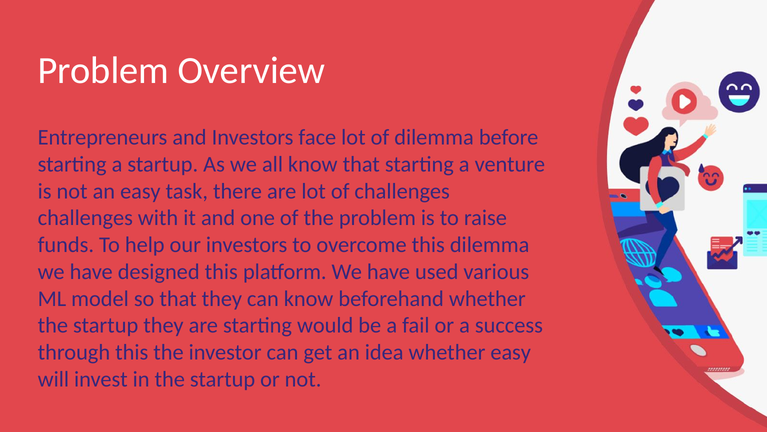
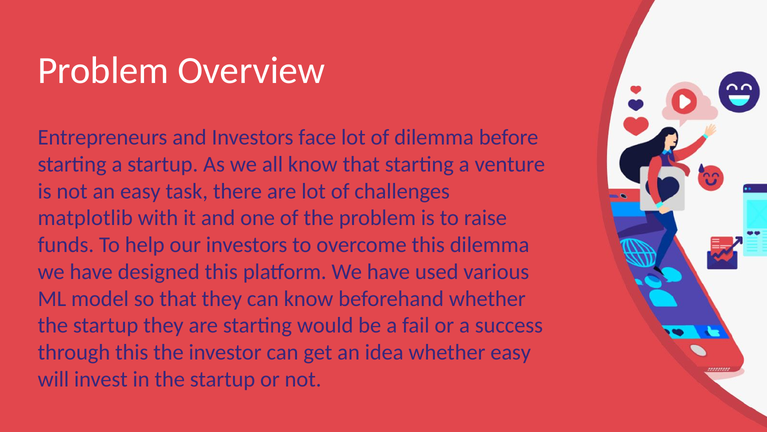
challenges at (85, 218): challenges -> matplotlib
